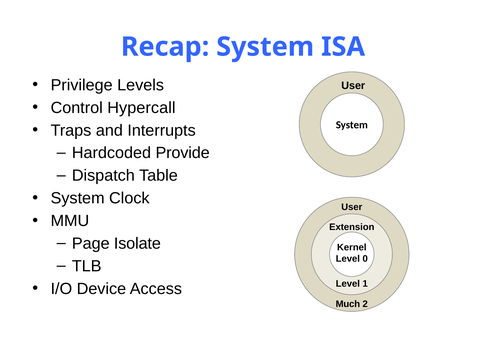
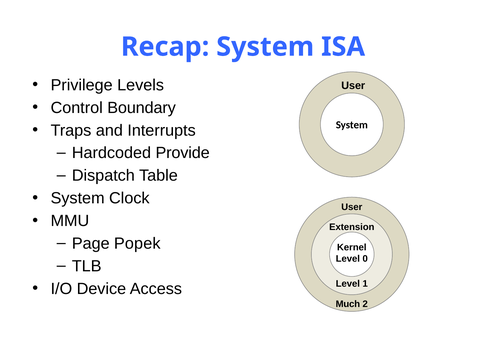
Hypercall: Hypercall -> Boundary
Isolate: Isolate -> Popek
